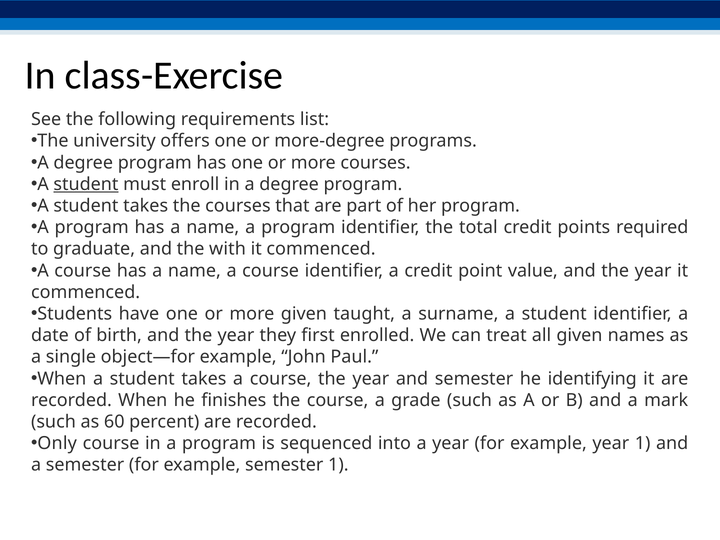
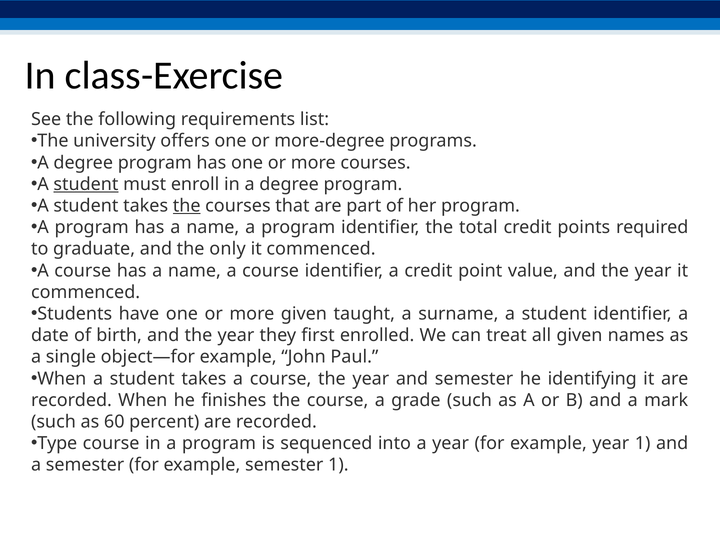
the at (187, 206) underline: none -> present
with: with -> only
Only: Only -> Type
